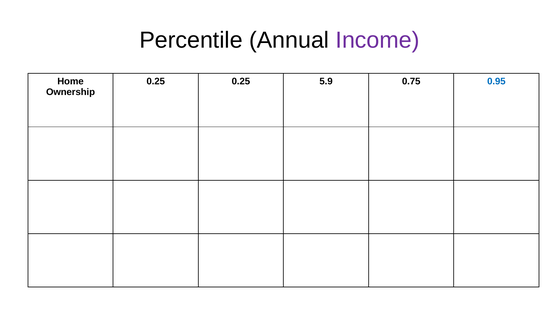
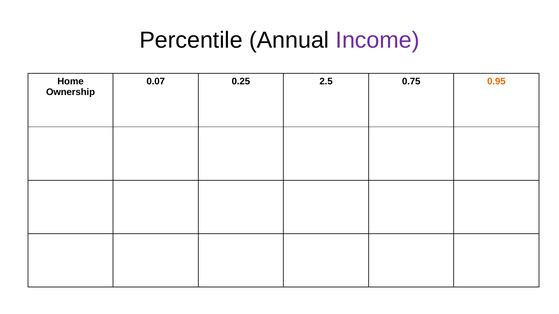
0.25 at (156, 82): 0.25 -> 0.07
5.9: 5.9 -> 2.5
0.95 colour: blue -> orange
